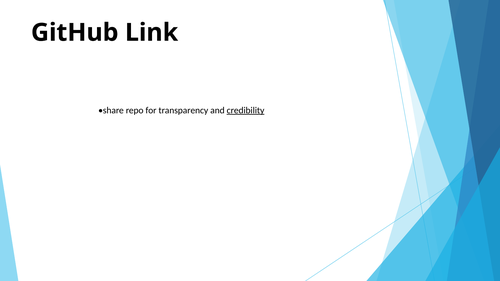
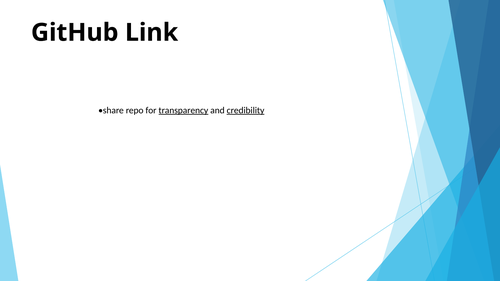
transparency underline: none -> present
